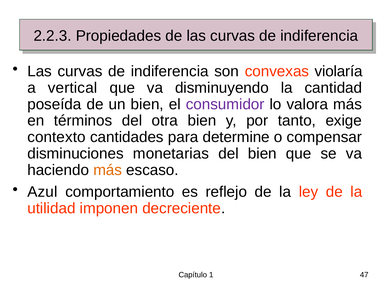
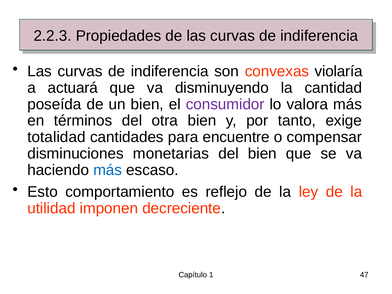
vertical: vertical -> actuará
contexto: contexto -> totalidad
determine: determine -> encuentre
más at (108, 170) colour: orange -> blue
Azul: Azul -> Esto
